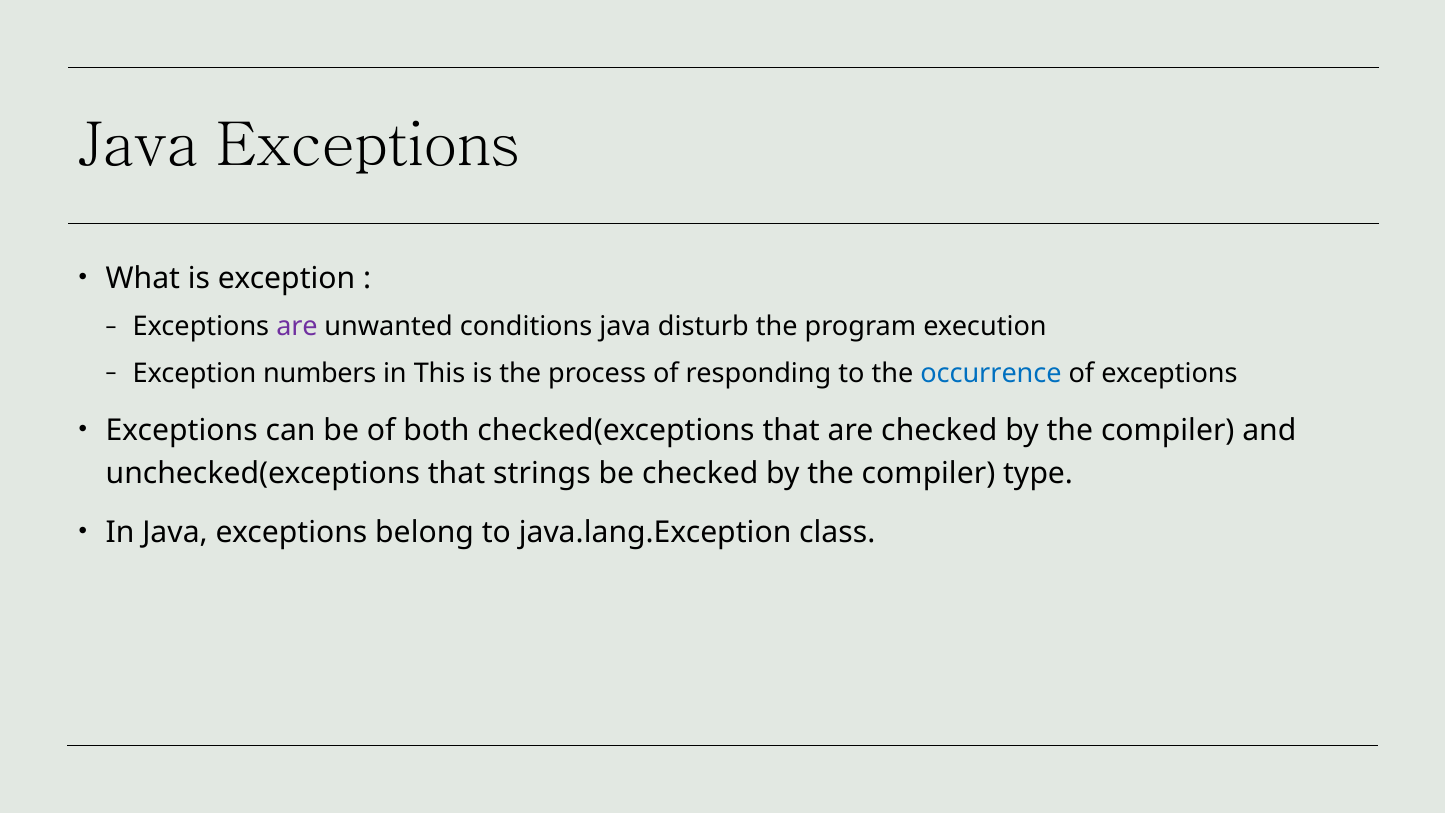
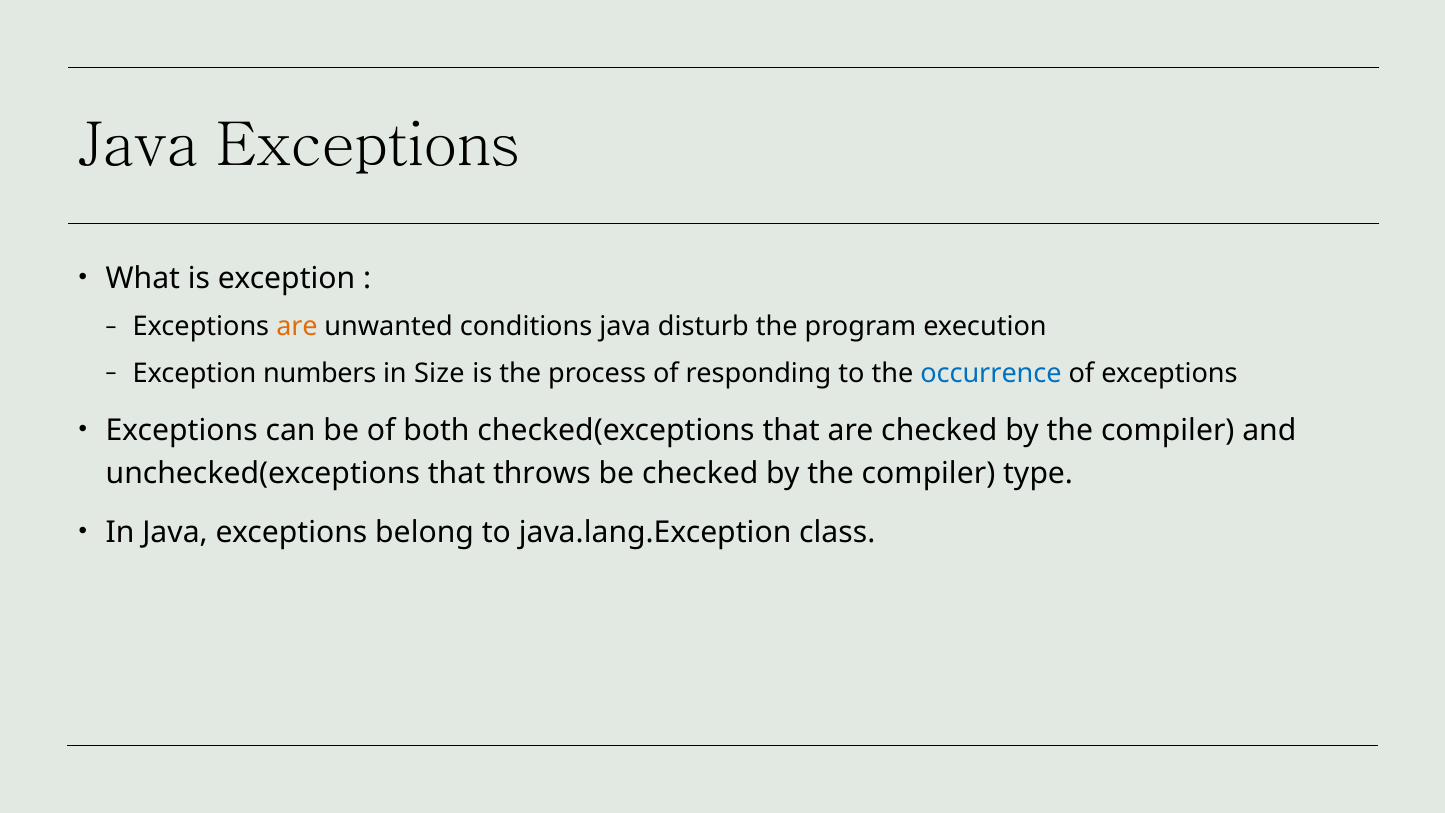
are at (297, 327) colour: purple -> orange
This: This -> Size
strings: strings -> throws
